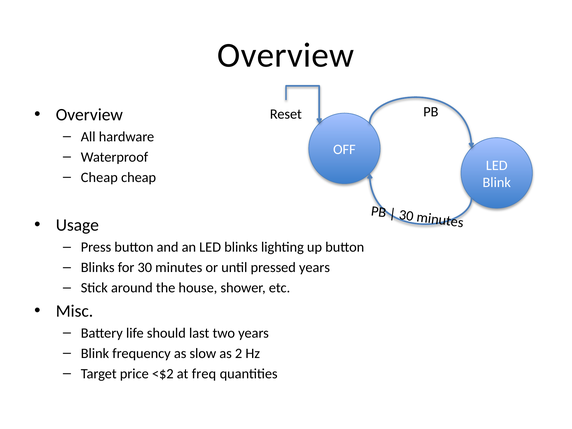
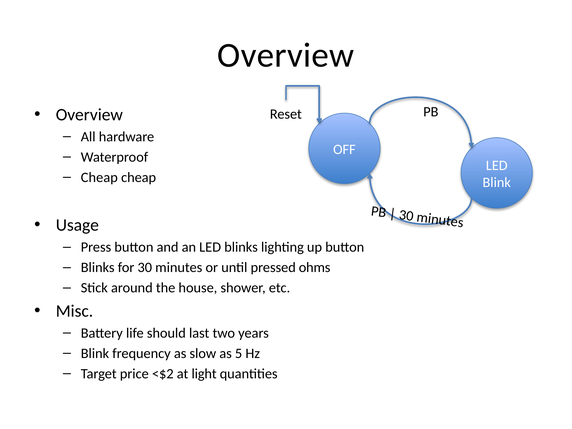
pressed years: years -> ohms
2: 2 -> 5
freq: freq -> light
